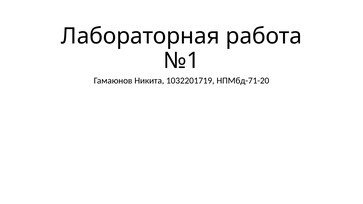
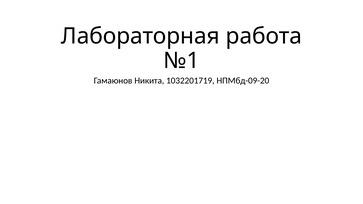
НПМбд-71-20: НПМбд-71-20 -> НПМбд-09-20
